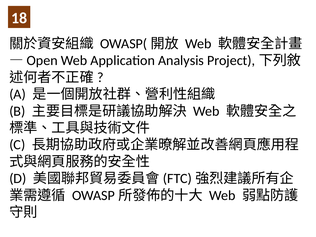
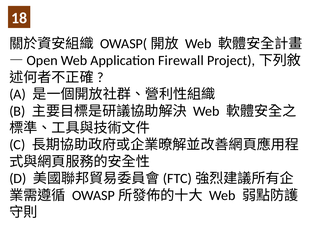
Analysis: Analysis -> Firewall
